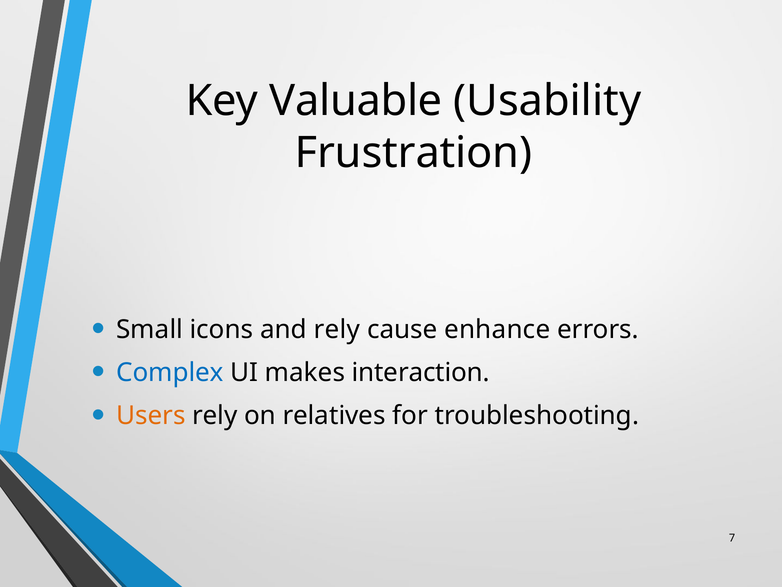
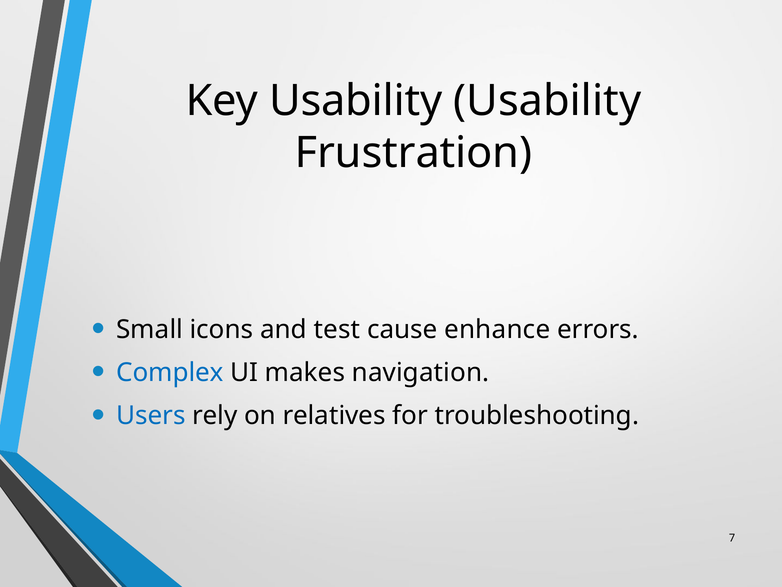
Key Valuable: Valuable -> Usability
and rely: rely -> test
interaction: interaction -> navigation
Users colour: orange -> blue
